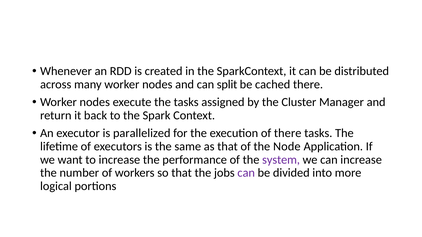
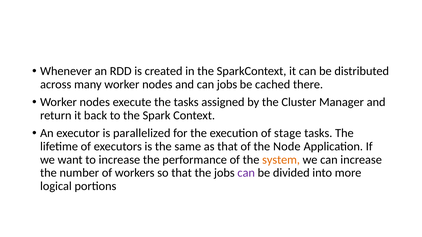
can split: split -> jobs
of there: there -> stage
system colour: purple -> orange
